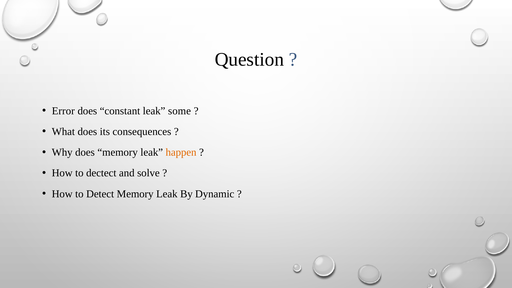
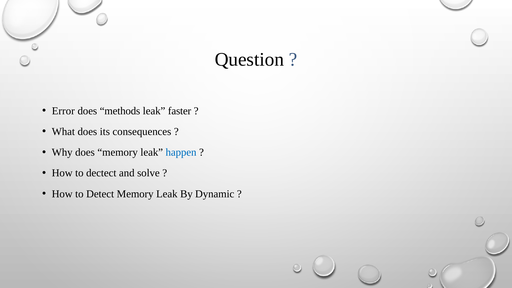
constant: constant -> methods
some: some -> faster
happen colour: orange -> blue
